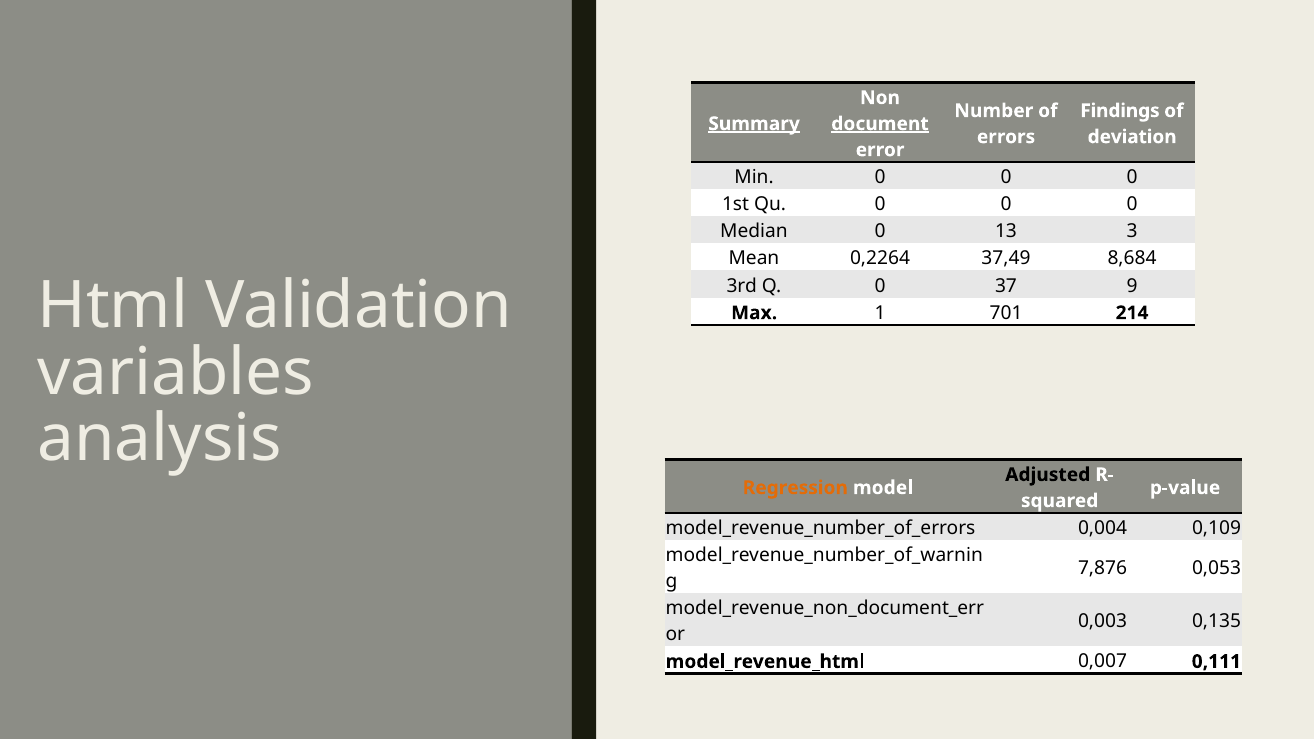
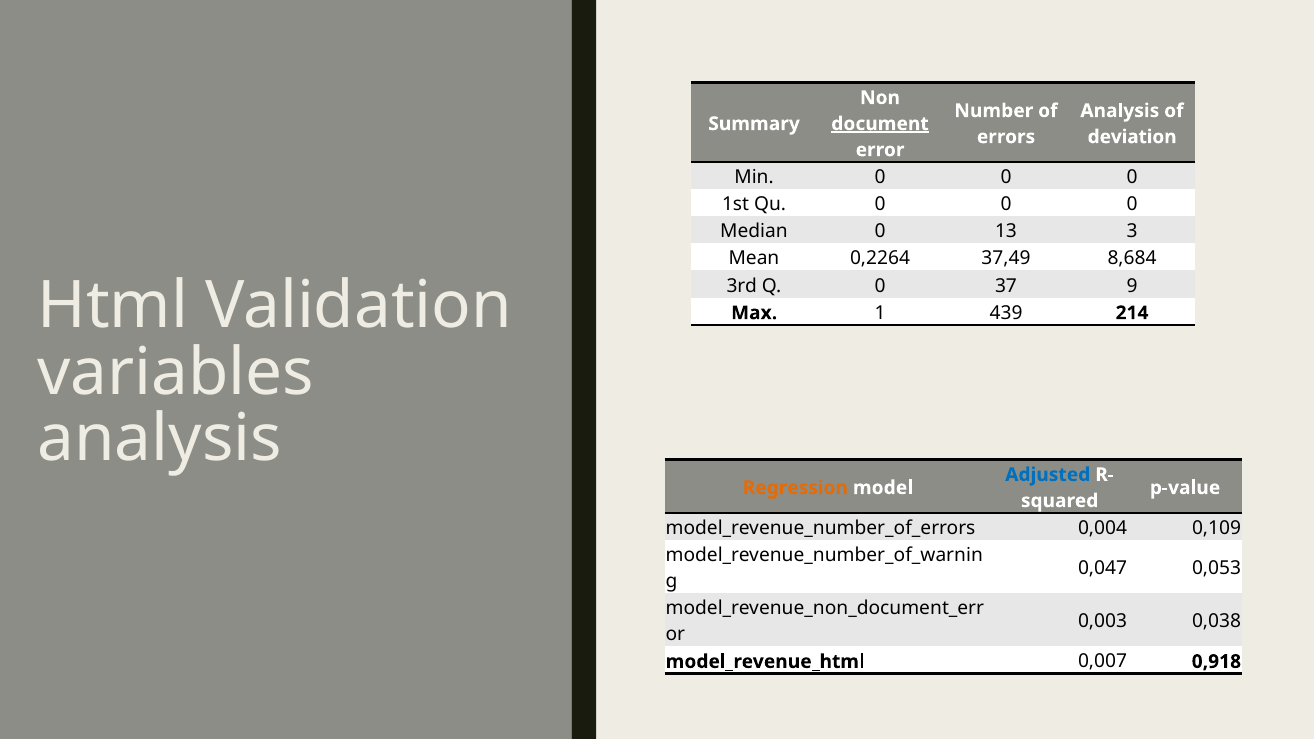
Findings at (1120, 111): Findings -> Analysis
Summary underline: present -> none
701: 701 -> 439
Adjusted colour: black -> blue
7,876: 7,876 -> 0,047
0,135: 0,135 -> 0,038
0,111: 0,111 -> 0,918
